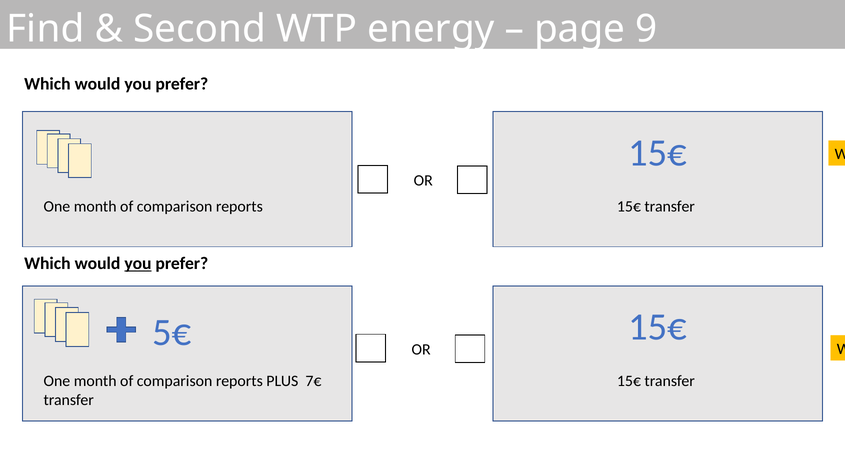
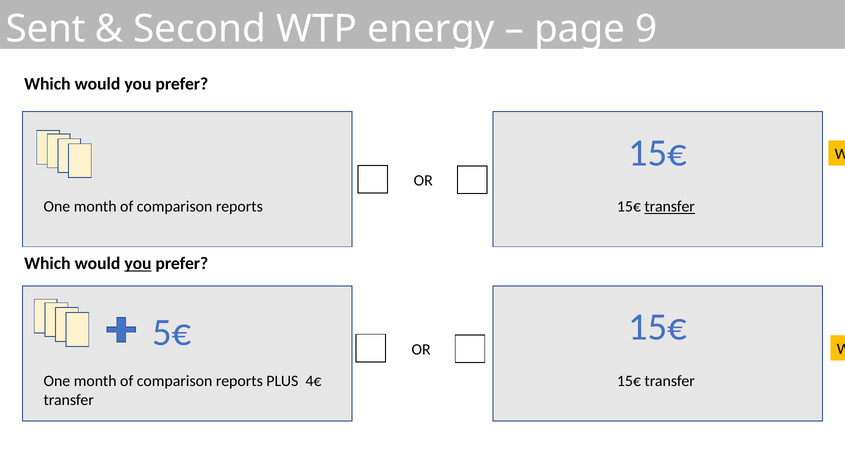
Find: Find -> Sent
transfer at (670, 207) underline: none -> present
7€: 7€ -> 4€
